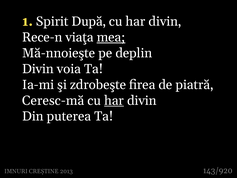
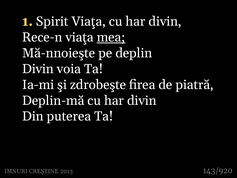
Spirit După: După -> Viaţa
Ceresc-mă: Ceresc-mă -> Deplin-mă
har at (114, 100) underline: present -> none
